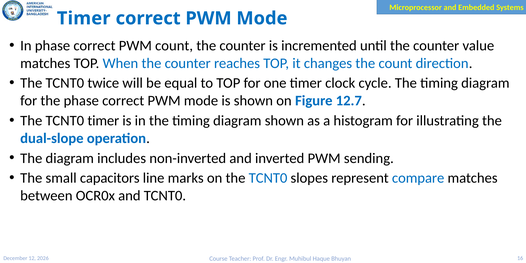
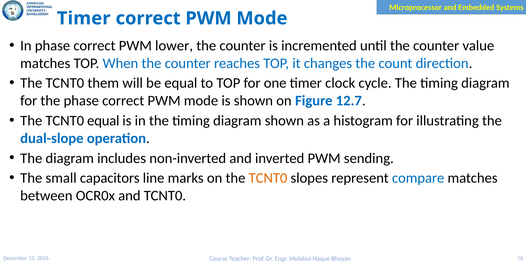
PWM count: count -> lower
twice: twice -> them
TCNT0 timer: timer -> equal
TCNT0 at (268, 178) colour: blue -> orange
